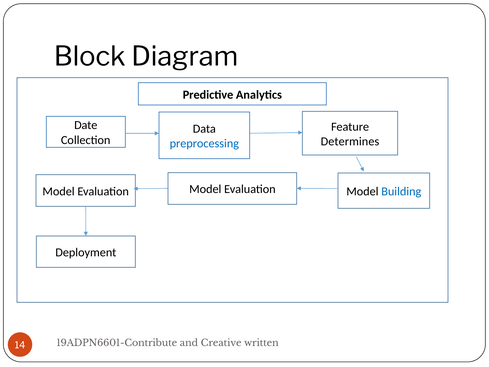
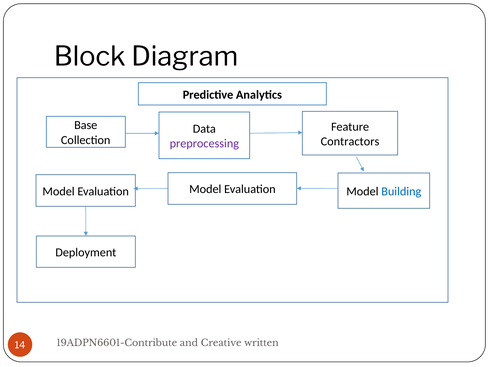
Date: Date -> Base
Determines: Determines -> Contractors
preprocessing colour: blue -> purple
